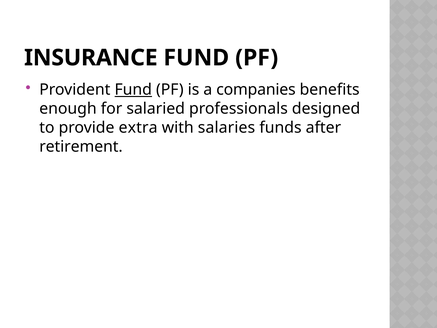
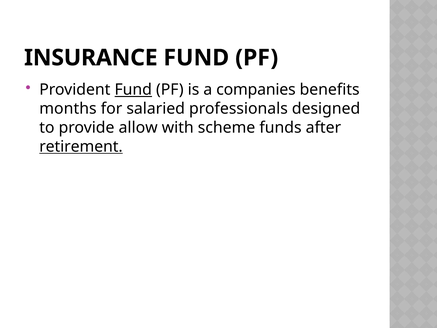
enough: enough -> months
extra: extra -> allow
salaries: salaries -> scheme
retirement underline: none -> present
